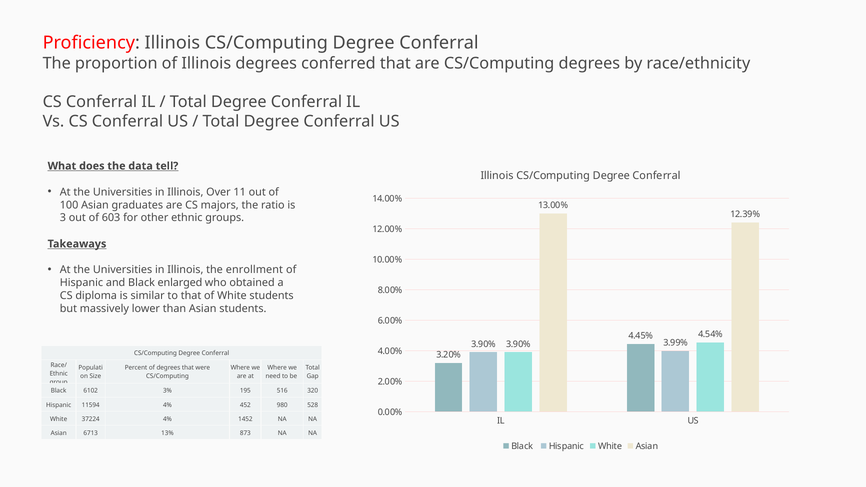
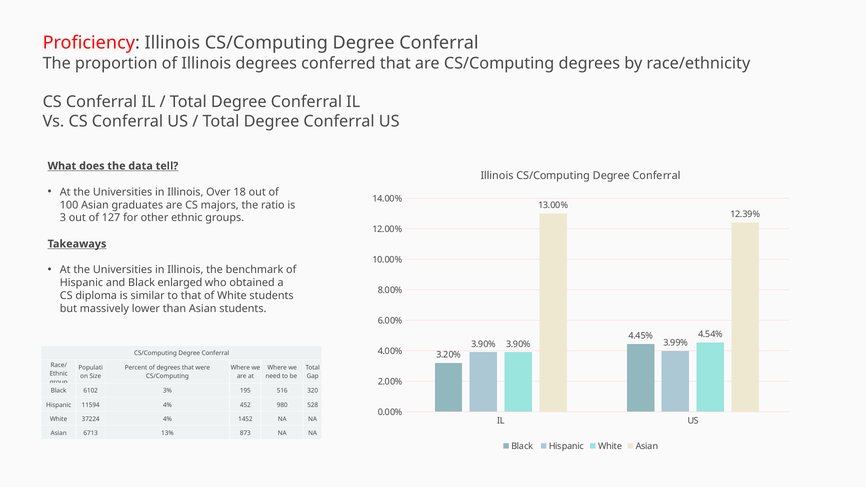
11: 11 -> 18
603: 603 -> 127
enrollment: enrollment -> benchmark
